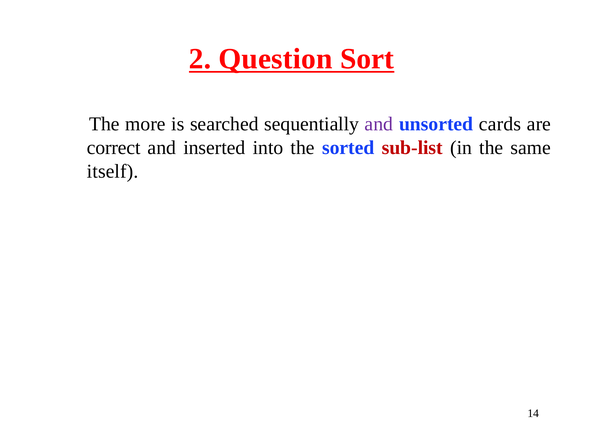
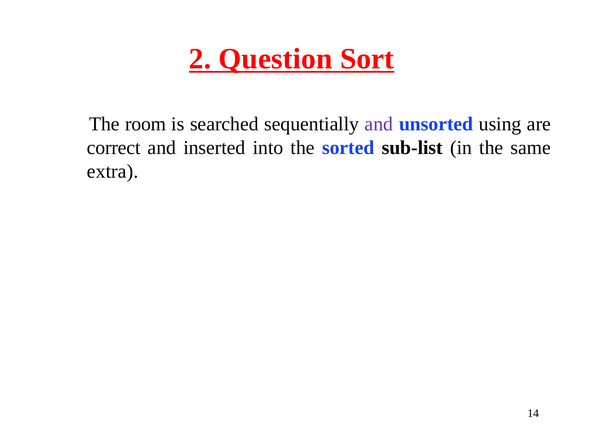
more: more -> room
cards: cards -> using
sub-list colour: red -> black
itself: itself -> extra
